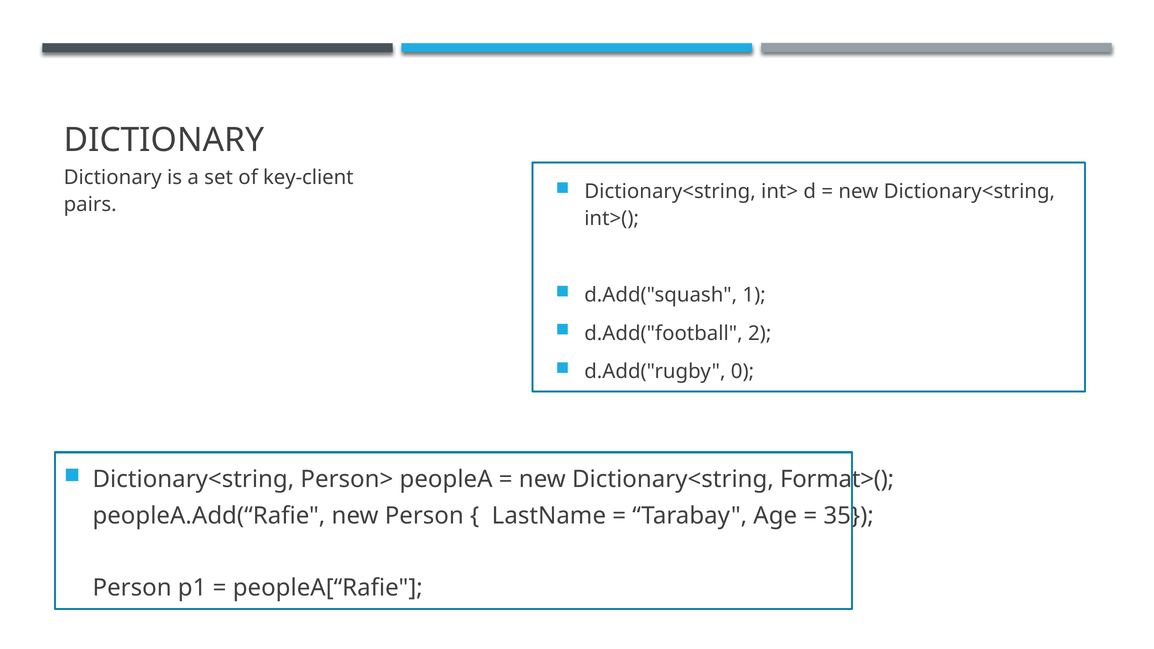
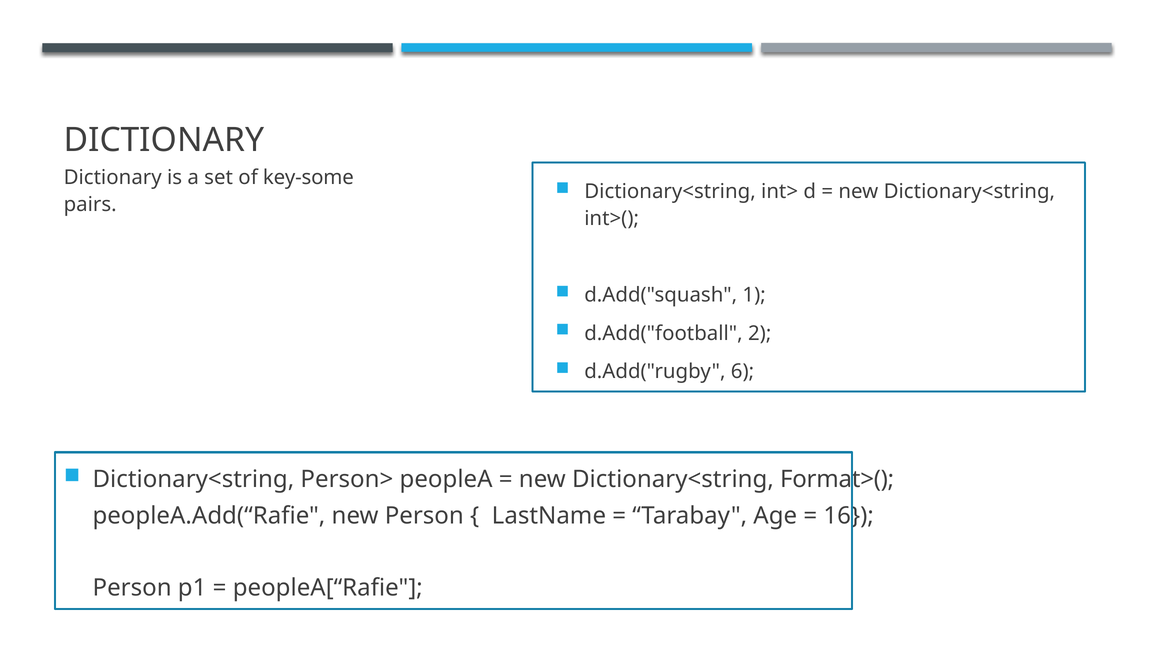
key-client: key-client -> key-some
0: 0 -> 6
35: 35 -> 16
